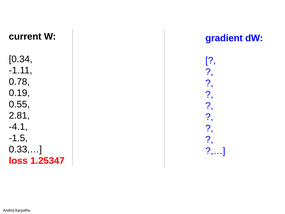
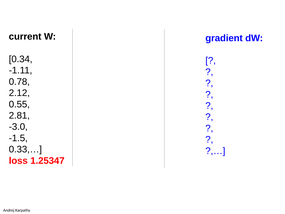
0.19: 0.19 -> 2.12
-4.1: -4.1 -> -3.0
